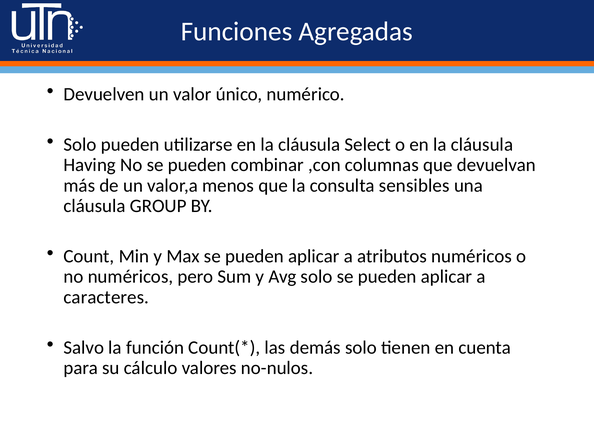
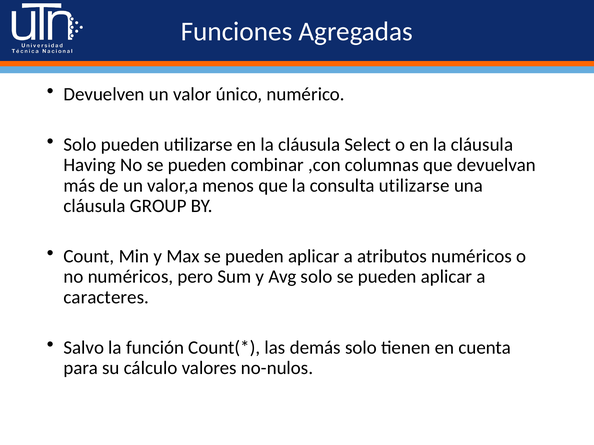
consulta sensibles: sensibles -> utilizarse
